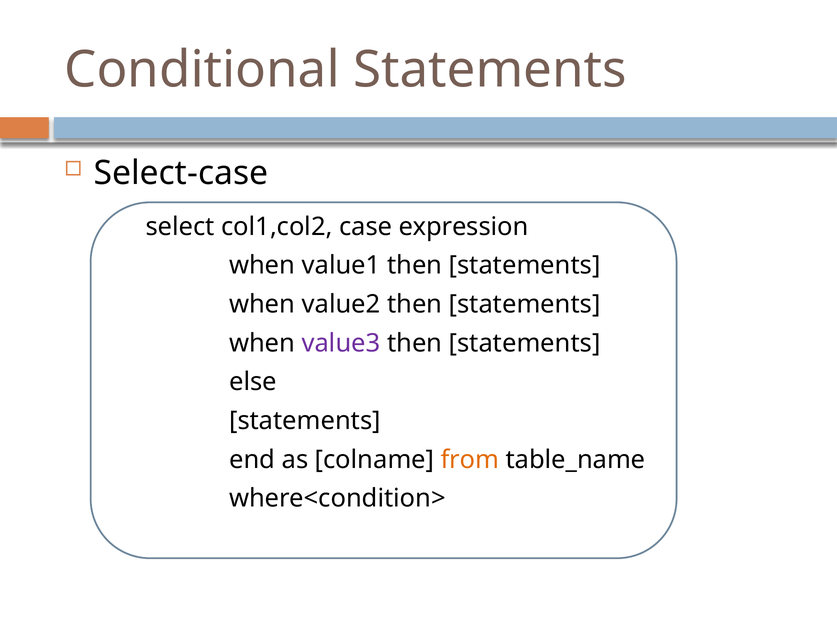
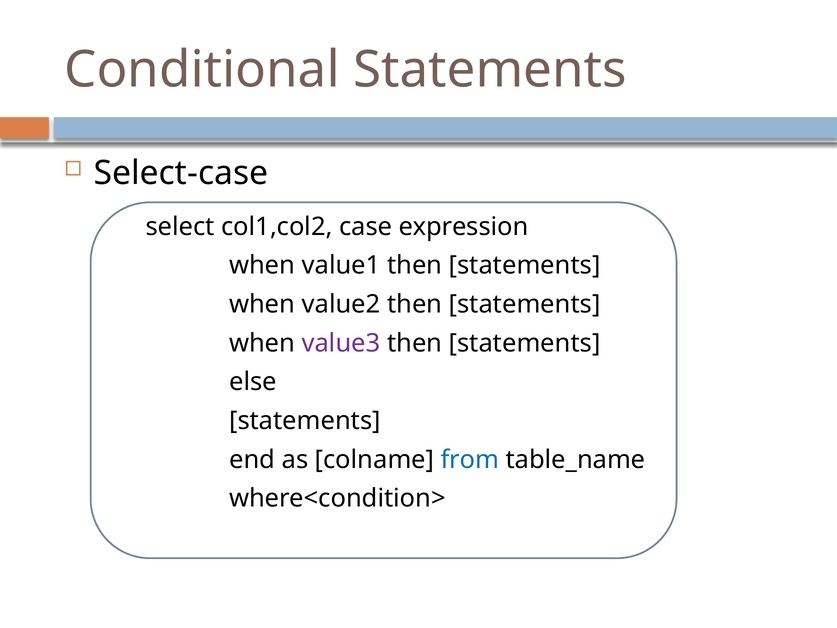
from colour: orange -> blue
